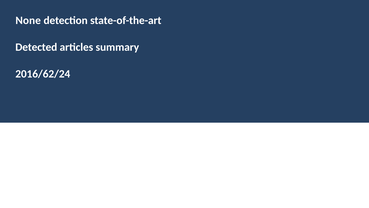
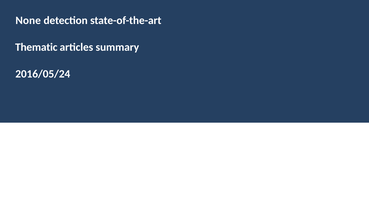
Detected: Detected -> Thematic
2016/62/24: 2016/62/24 -> 2016/05/24
